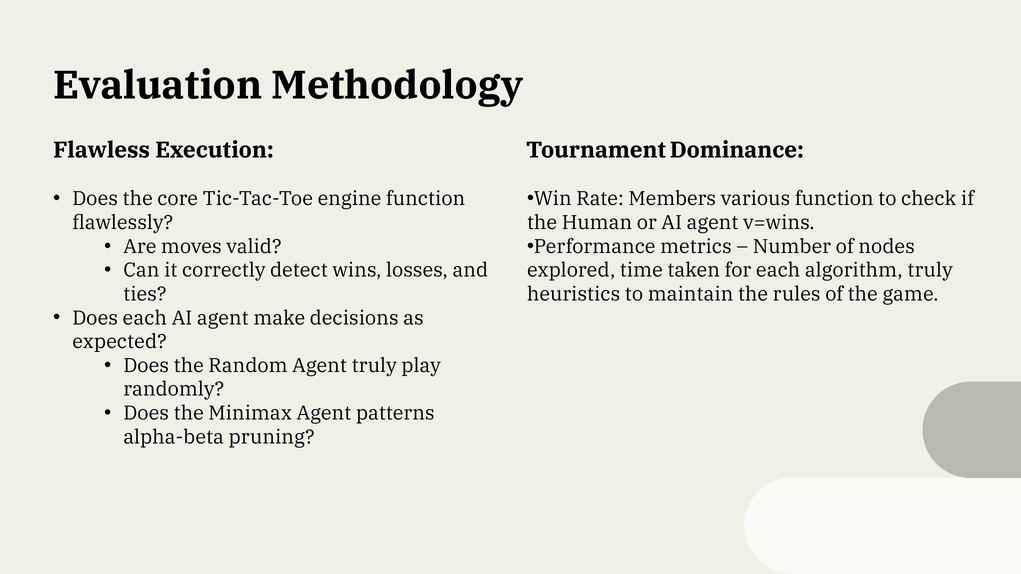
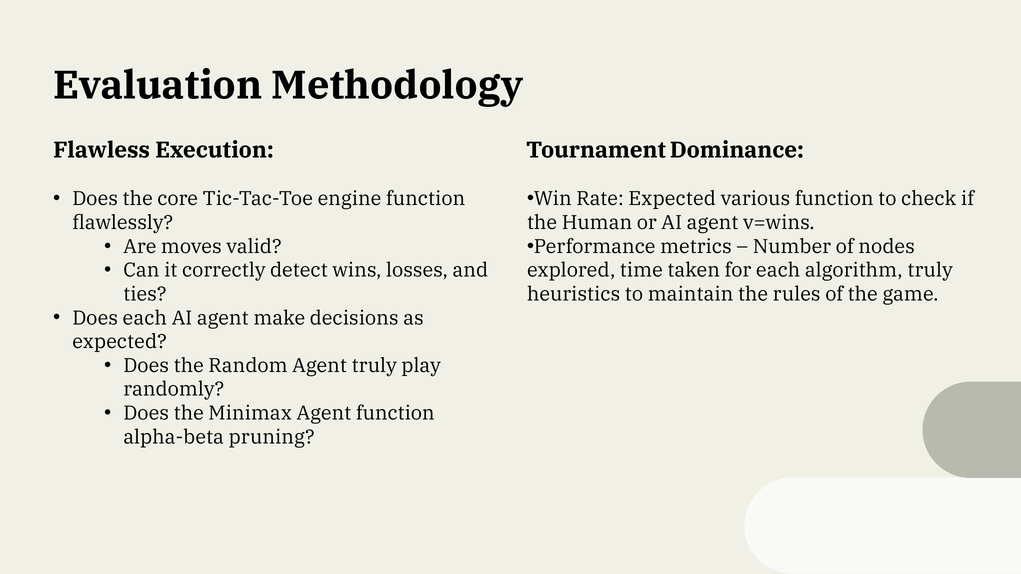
Rate Members: Members -> Expected
Agent patterns: patterns -> function
